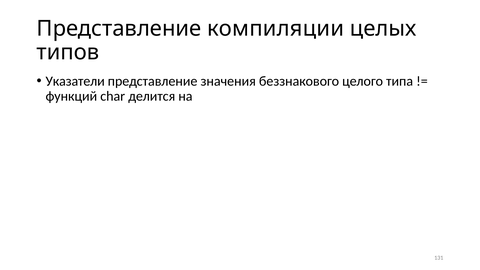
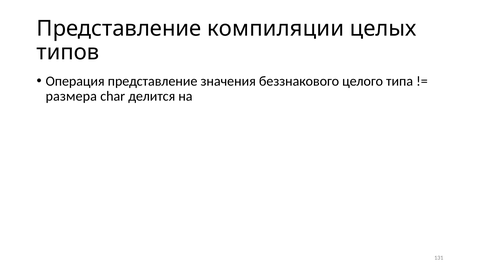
Указатели: Указатели -> Операция
функций: функций -> размера
